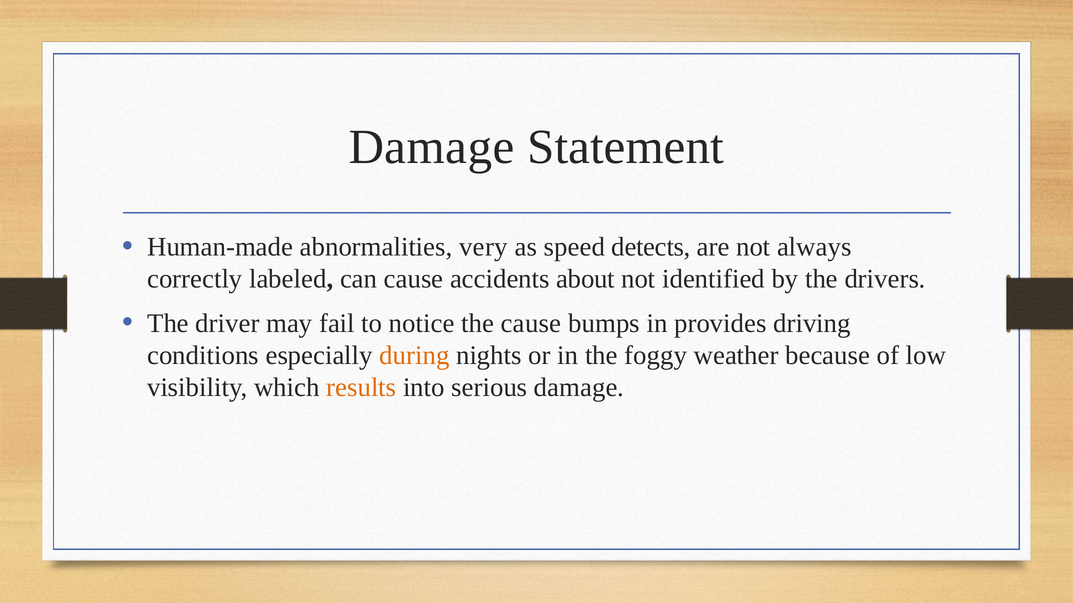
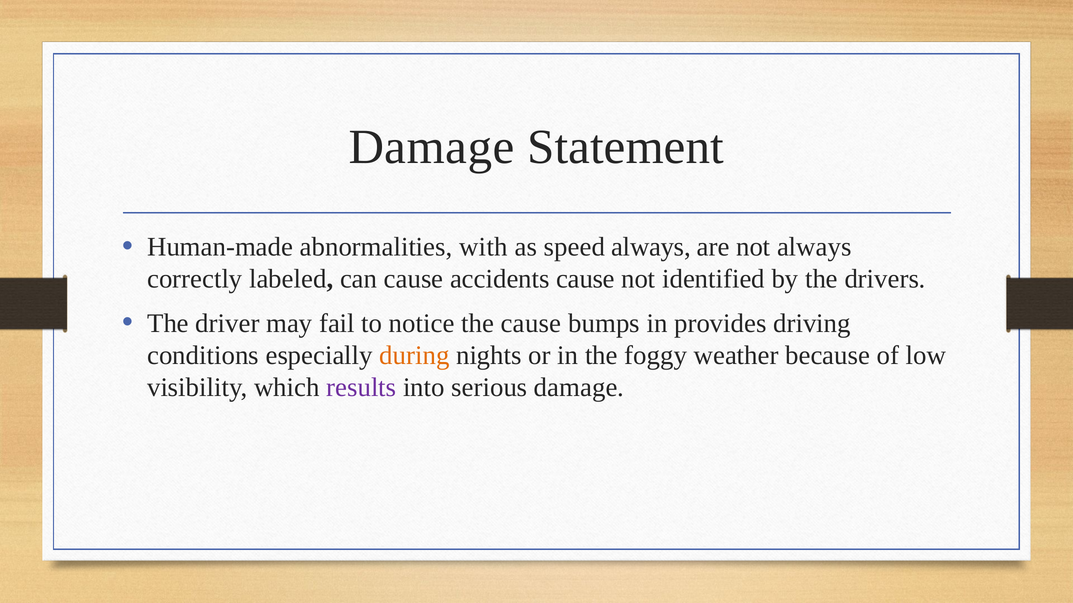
very: very -> with
speed detects: detects -> always
accidents about: about -> cause
results colour: orange -> purple
